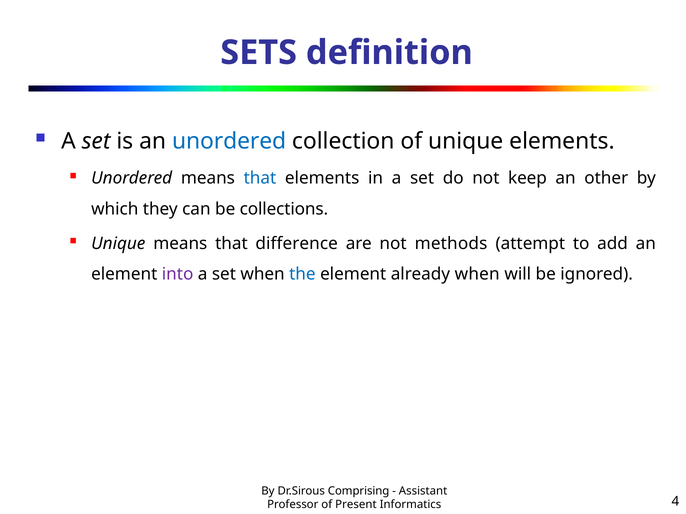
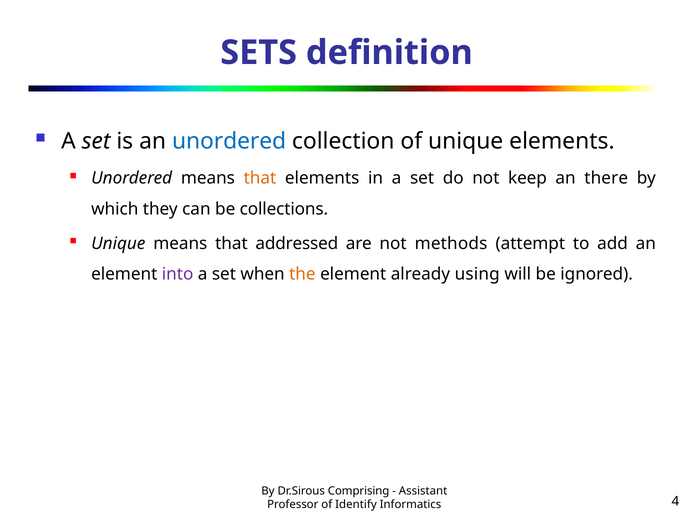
that at (260, 178) colour: blue -> orange
other: other -> there
difference: difference -> addressed
the colour: blue -> orange
already when: when -> using
Present: Present -> Identify
